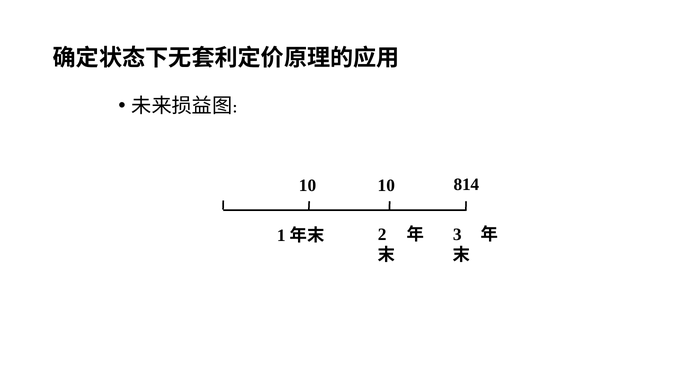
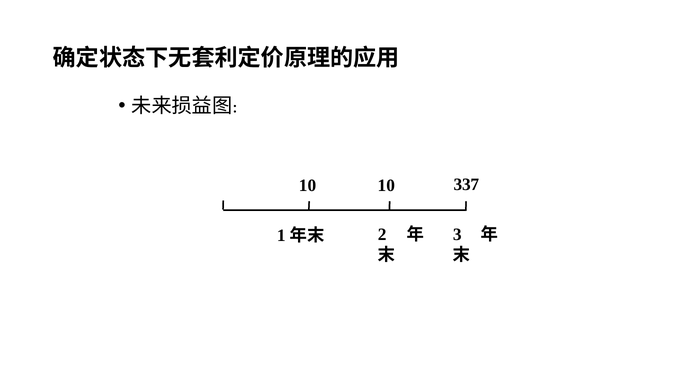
814: 814 -> 337
